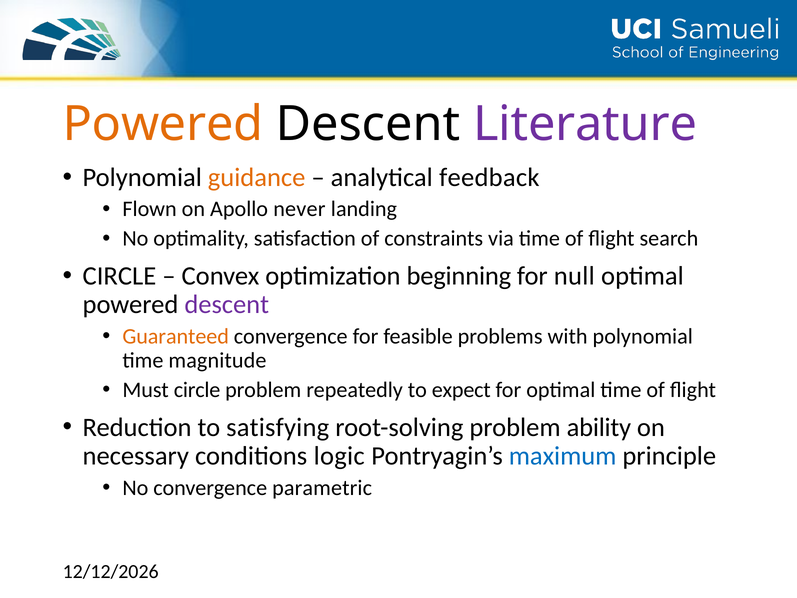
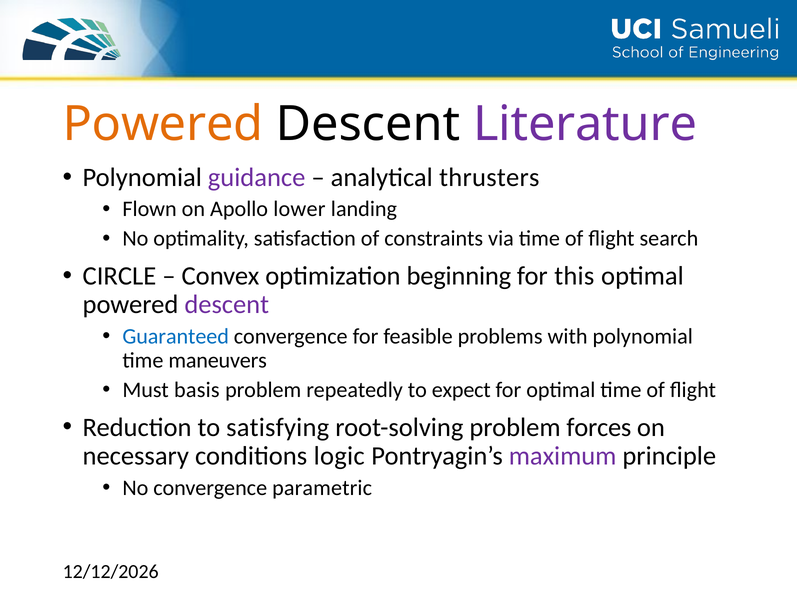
guidance colour: orange -> purple
feedback: feedback -> thrusters
never: never -> lower
null: null -> this
Guaranteed colour: orange -> blue
magnitude: magnitude -> maneuvers
Must circle: circle -> basis
ability: ability -> forces
maximum colour: blue -> purple
